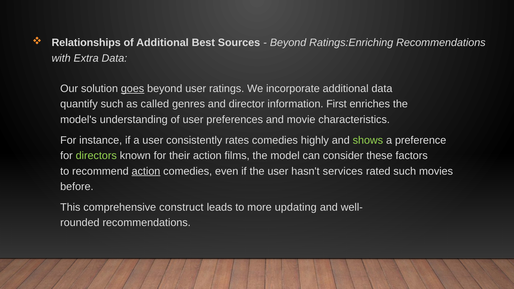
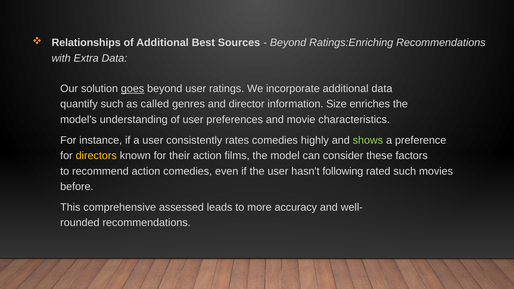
First: First -> Size
directors colour: light green -> yellow
action at (146, 171) underline: present -> none
services: services -> following
construct: construct -> assessed
updating: updating -> accuracy
